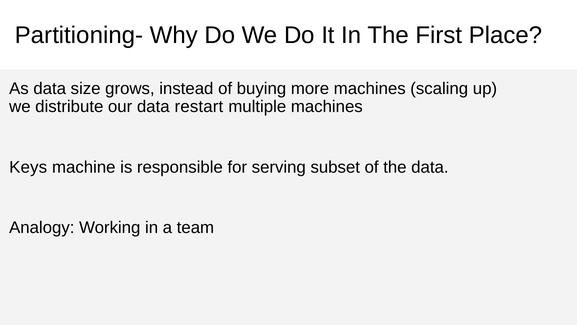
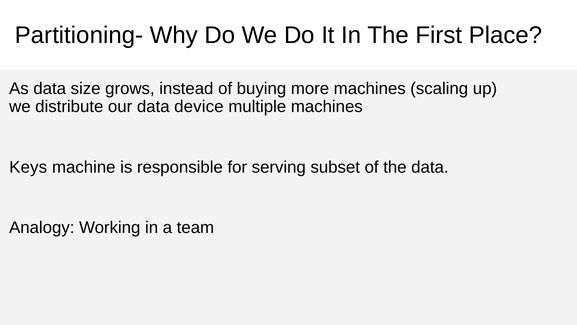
restart: restart -> device
